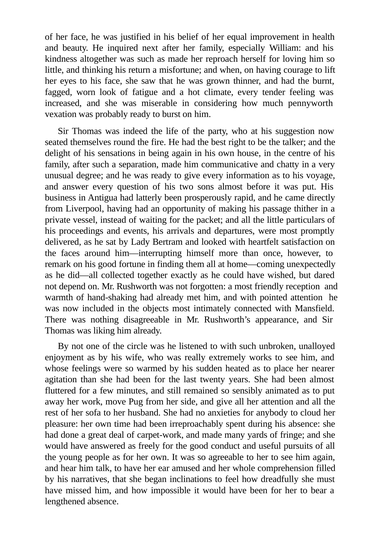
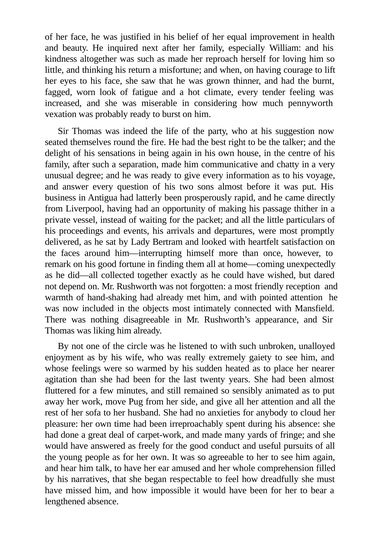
works: works -> gaiety
inclinations: inclinations -> respectable
